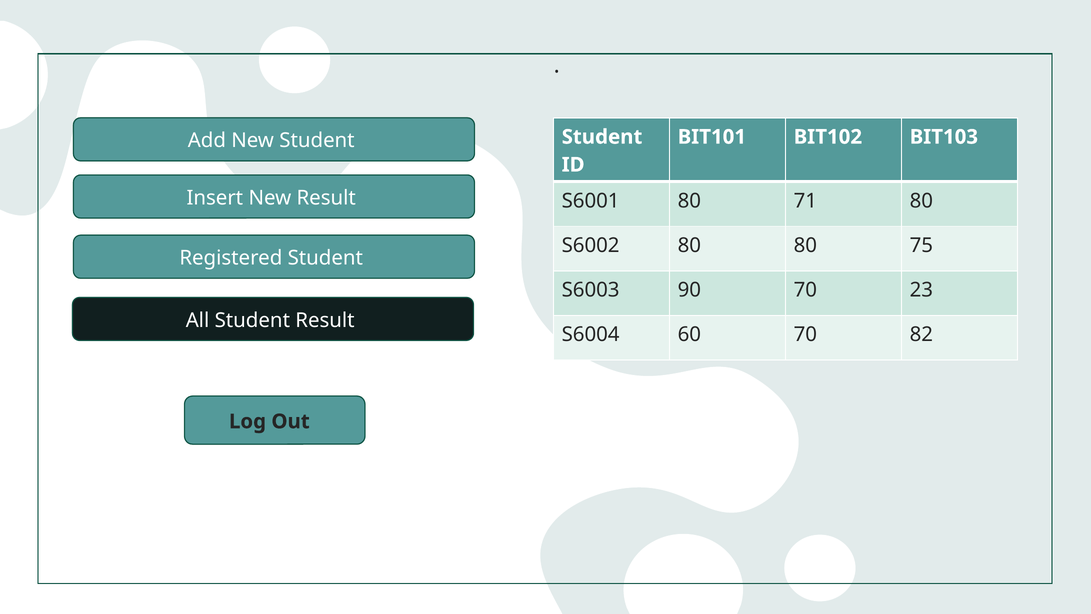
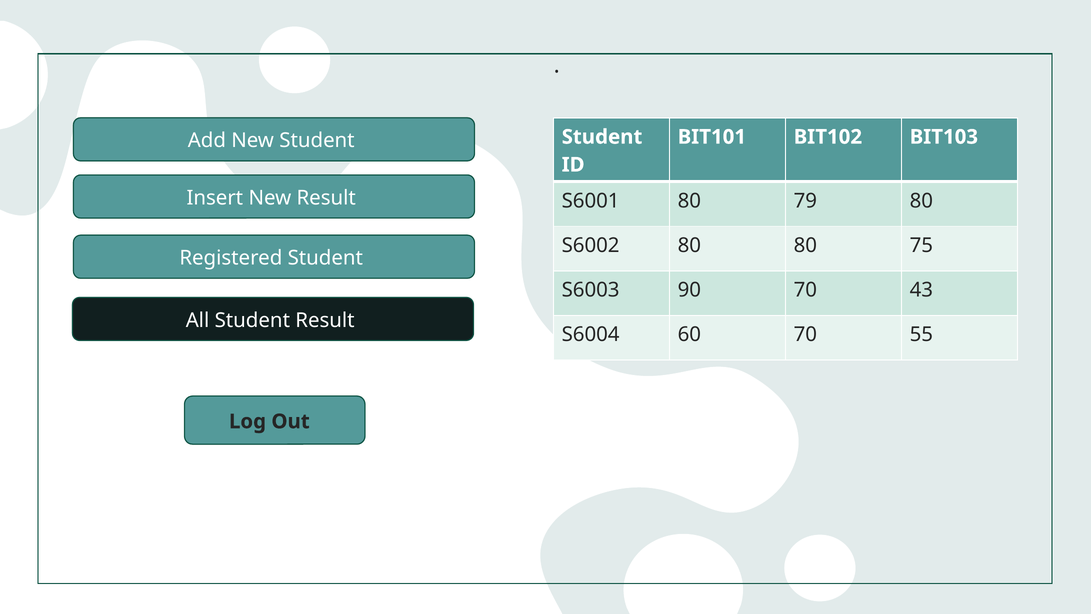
71: 71 -> 79
23: 23 -> 43
82: 82 -> 55
